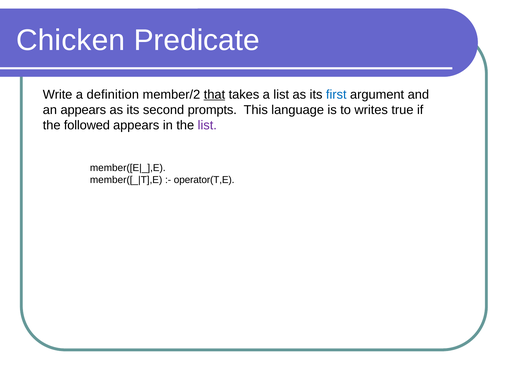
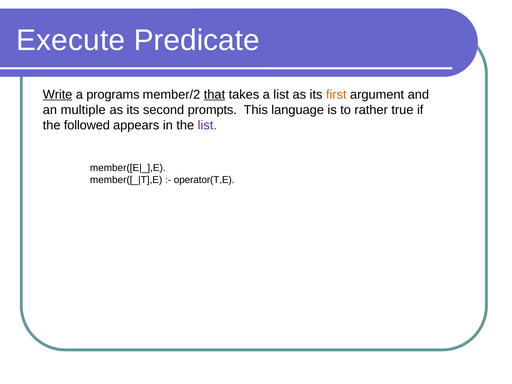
Chicken: Chicken -> Execute
Write underline: none -> present
definition: definition -> programs
first colour: blue -> orange
an appears: appears -> multiple
writes: writes -> rather
